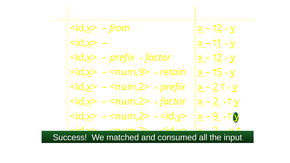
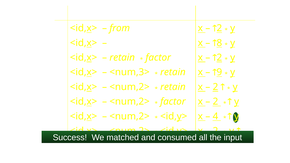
1 at (219, 43): 1 -> 8
prefix at (122, 58): prefix -> retain
<num,9>: <num,9> -> <num,3>
5 at (219, 72): 5 -> 9
prefix at (173, 87): prefix -> retain
9 at (215, 116): 9 -> 4
